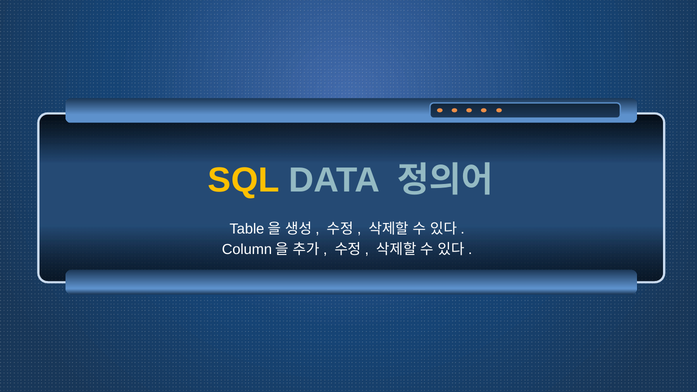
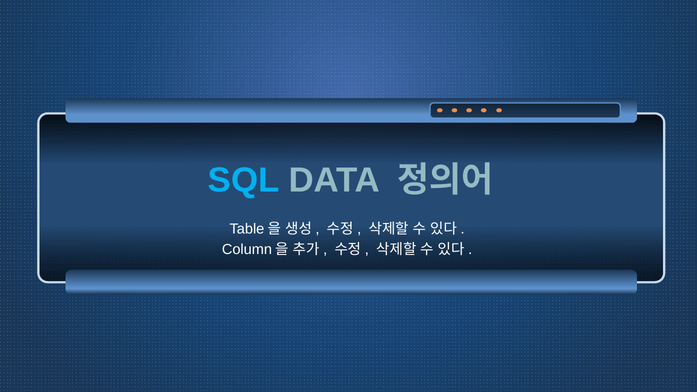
SQL colour: yellow -> light blue
